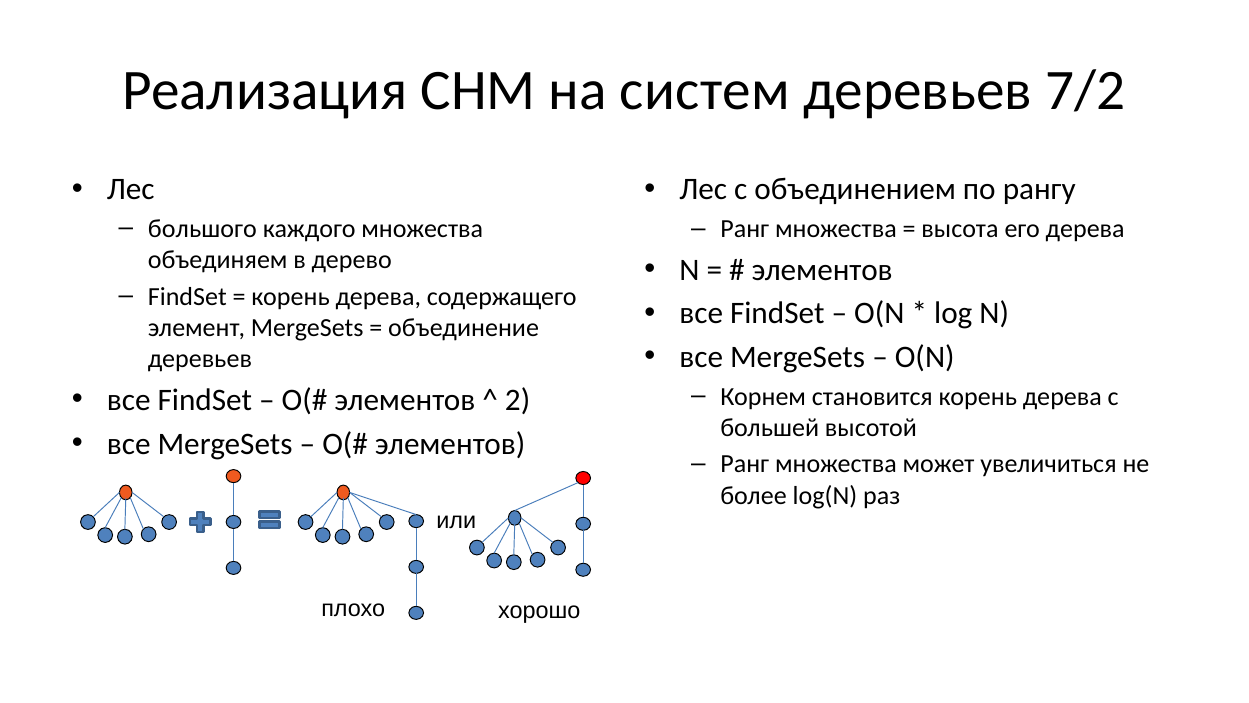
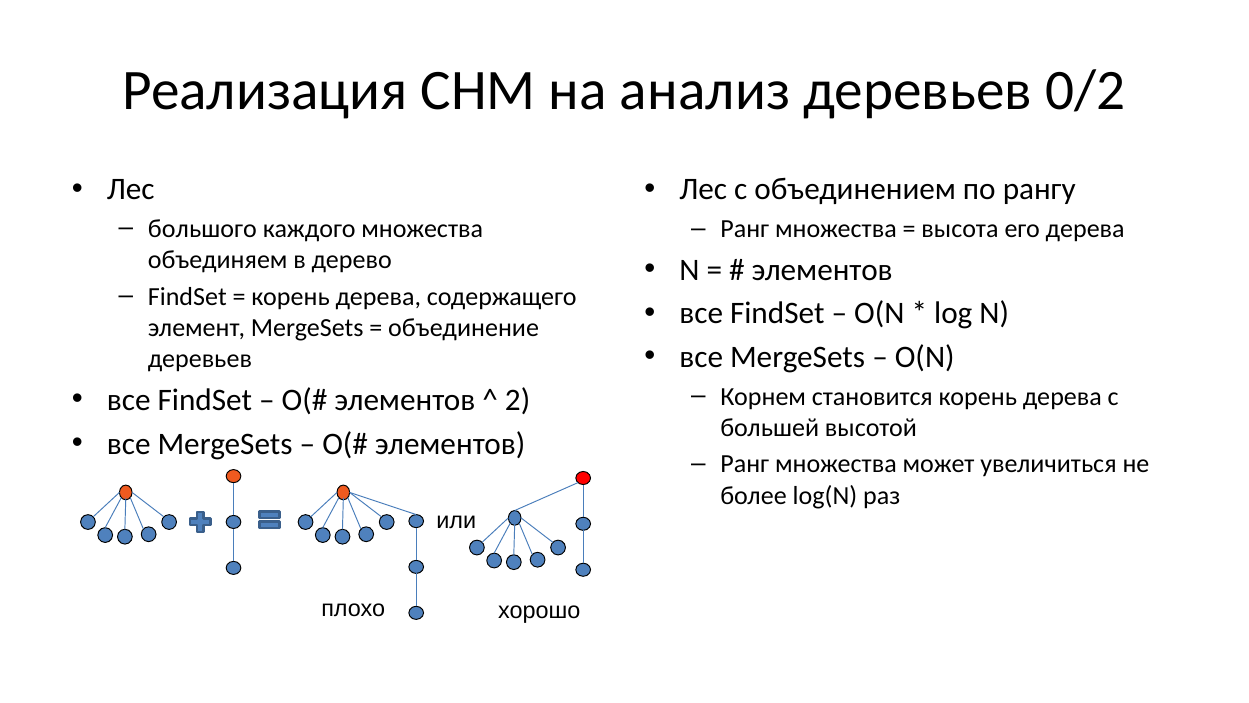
систем: систем -> анализ
7/2: 7/2 -> 0/2
